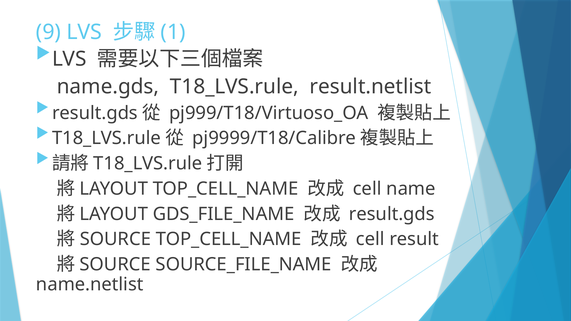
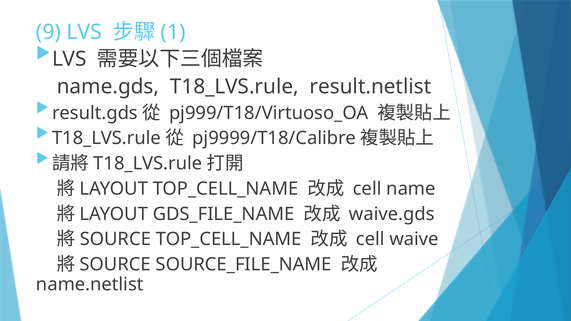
result.gds at (392, 214): result.gds -> waive.gds
result: result -> waive
